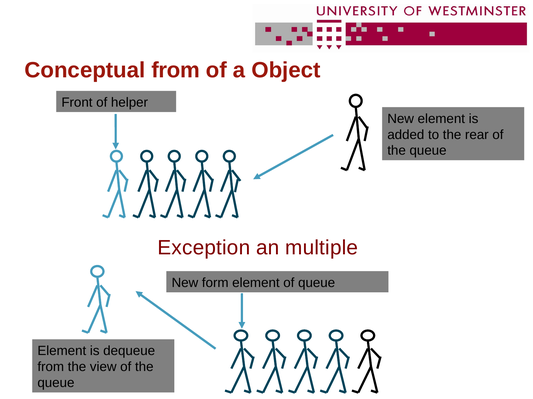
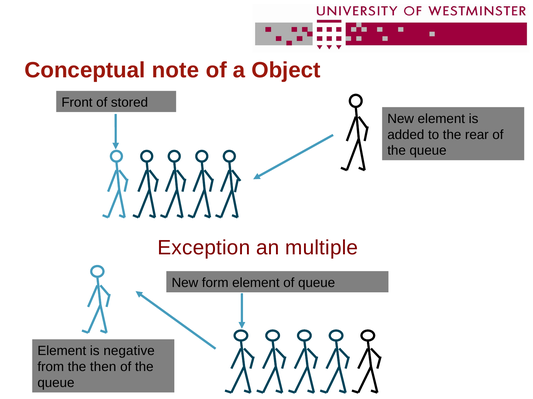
Conceptual from: from -> note
helper: helper -> stored
dequeue: dequeue -> negative
view: view -> then
